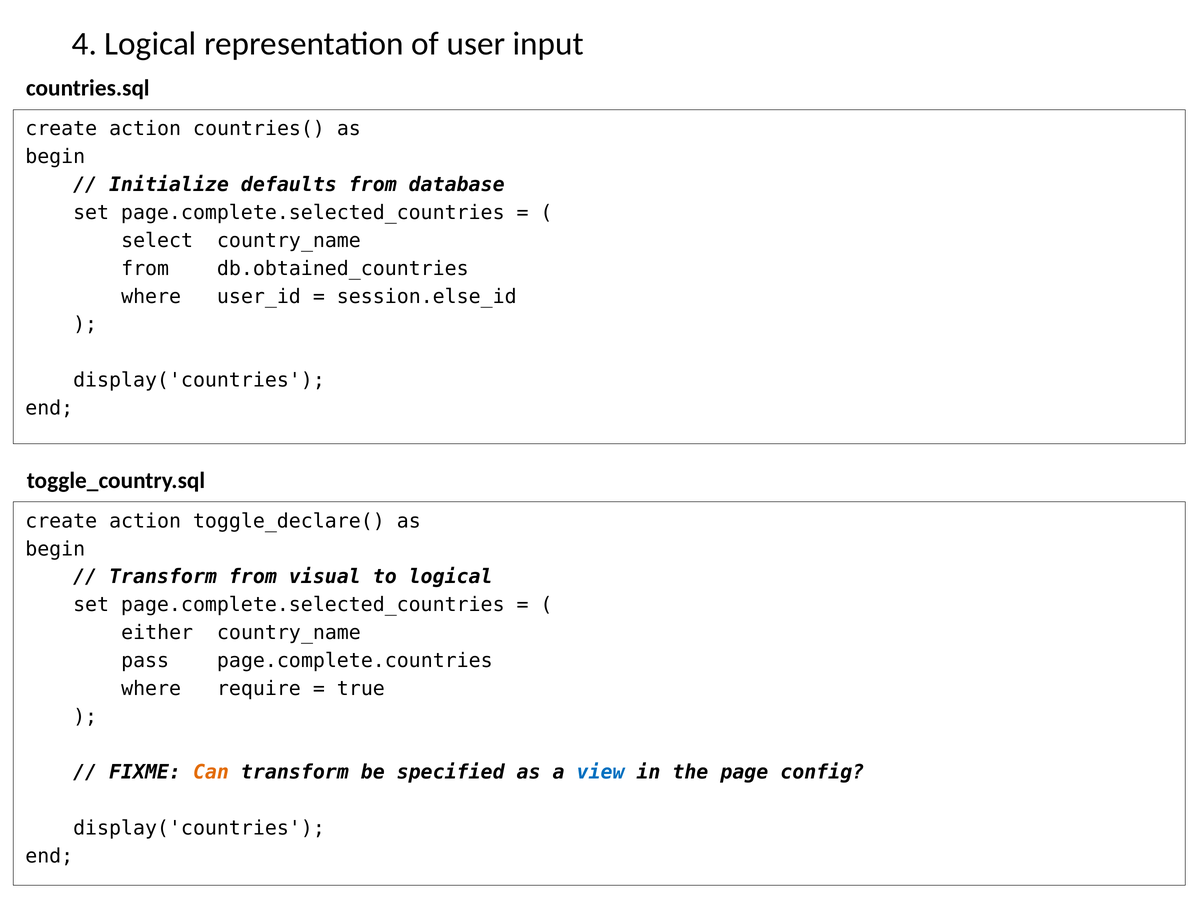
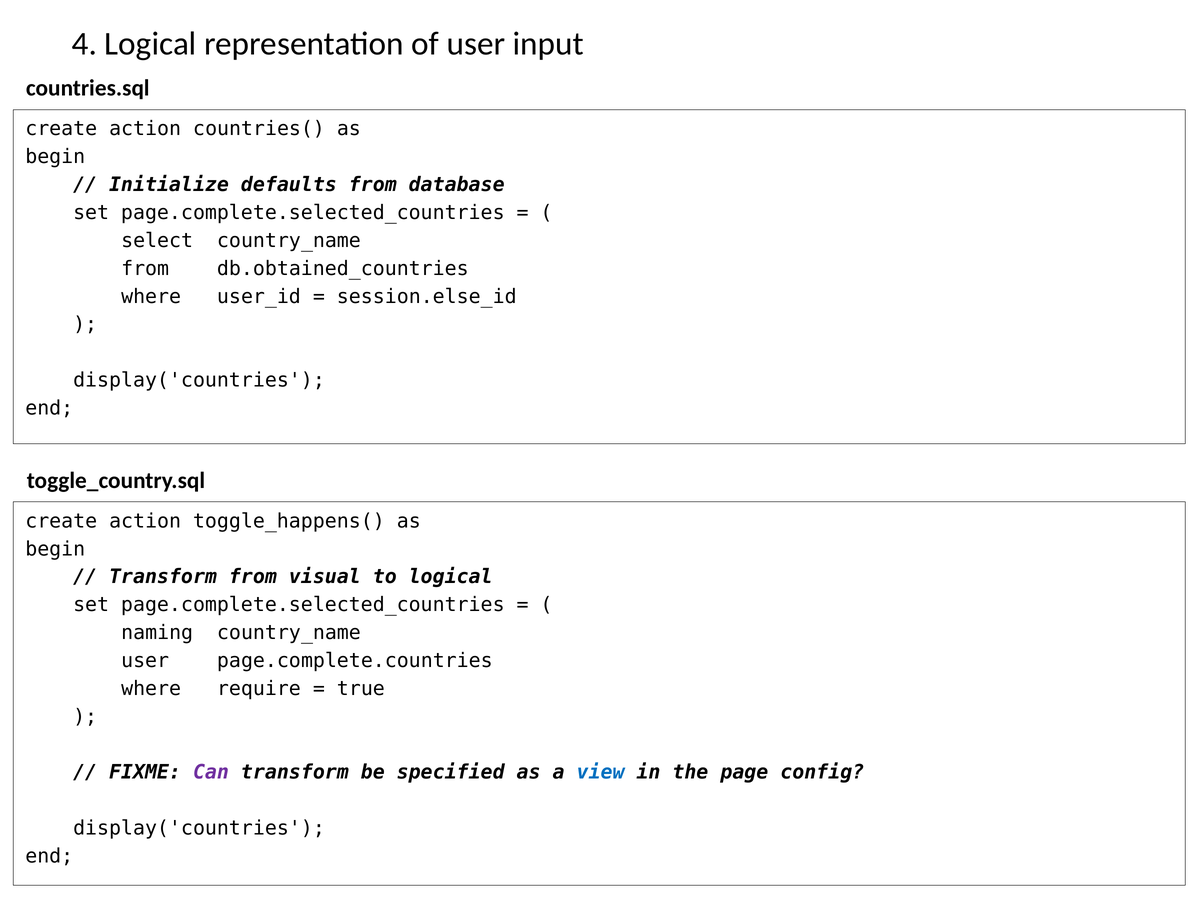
toggle_declare(: toggle_declare( -> toggle_happens(
either: either -> naming
pass at (145, 661): pass -> user
Can colour: orange -> purple
